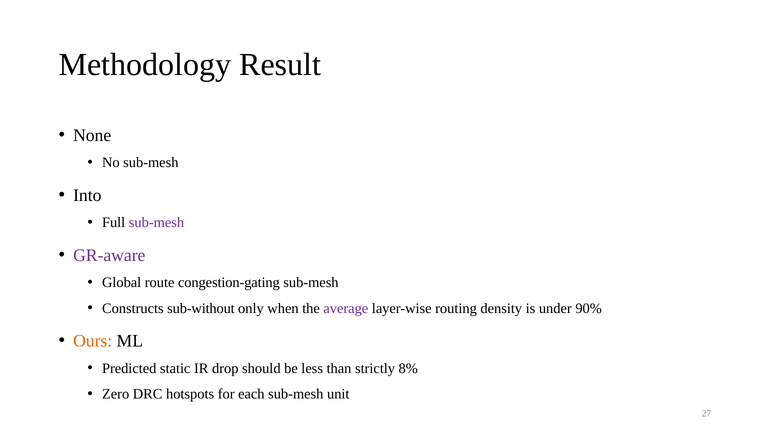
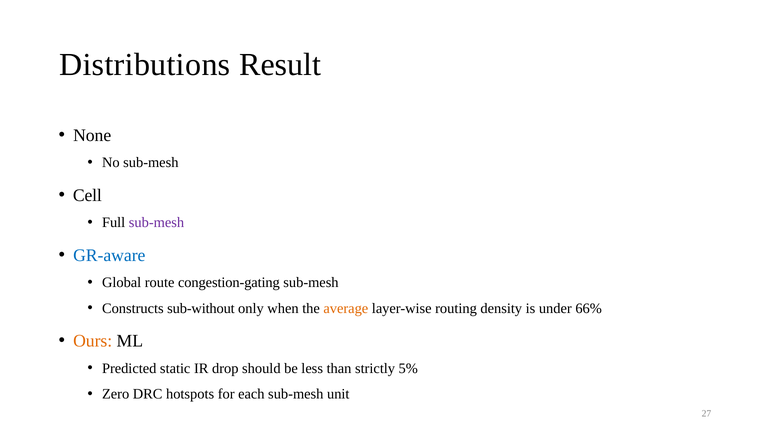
Methodology: Methodology -> Distributions
Into: Into -> Cell
GR-aware colour: purple -> blue
average colour: purple -> orange
90%: 90% -> 66%
8%: 8% -> 5%
